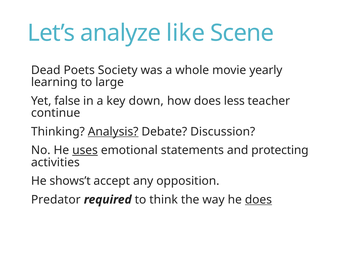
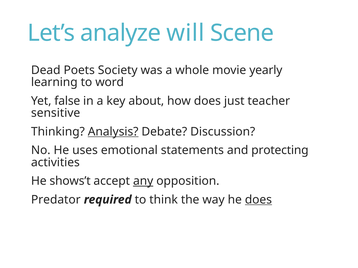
like: like -> will
large: large -> word
down: down -> about
less: less -> just
continue: continue -> sensitive
uses underline: present -> none
any underline: none -> present
